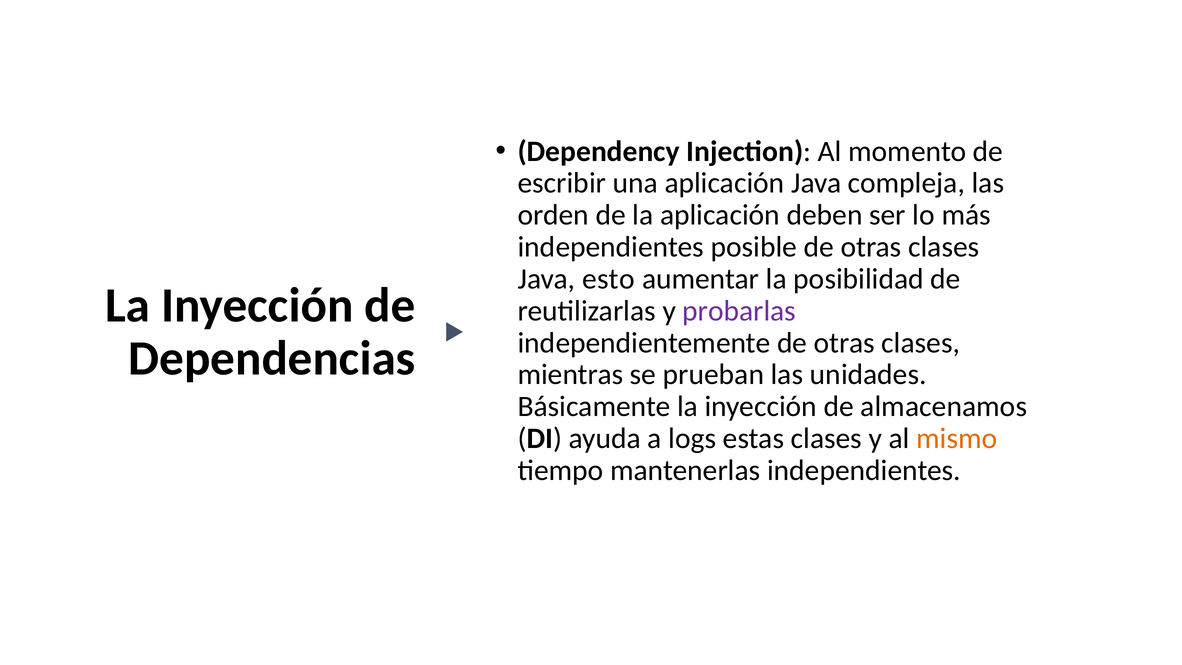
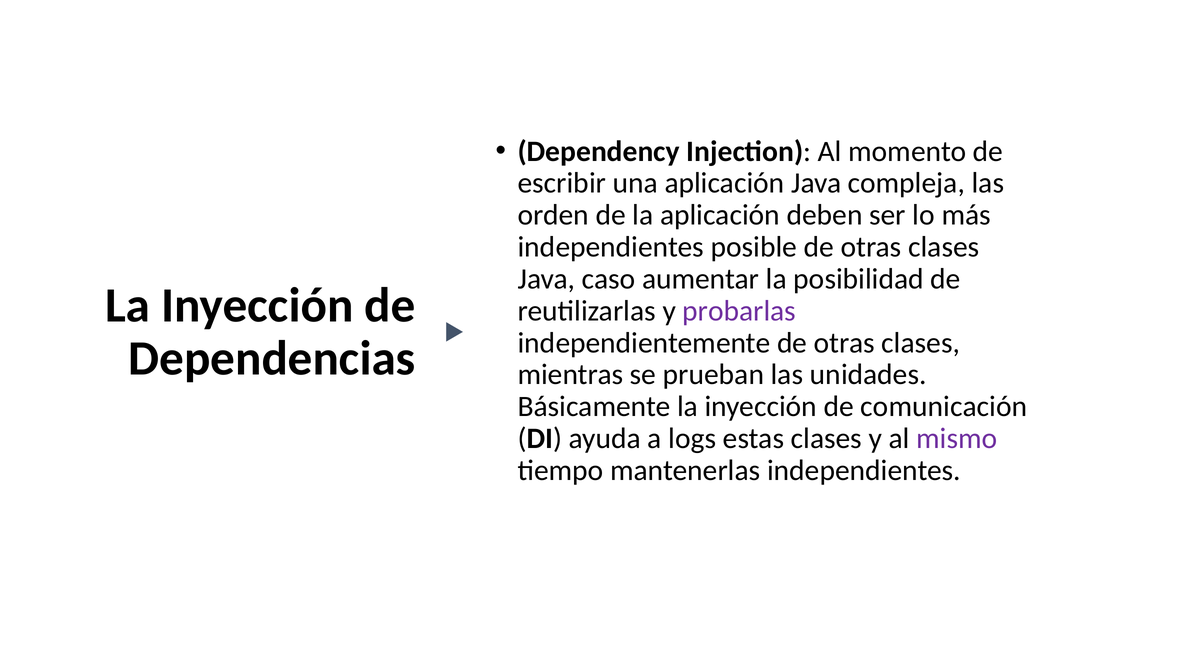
esto: esto -> caso
almacenamos: almacenamos -> comunicación
mismo colour: orange -> purple
